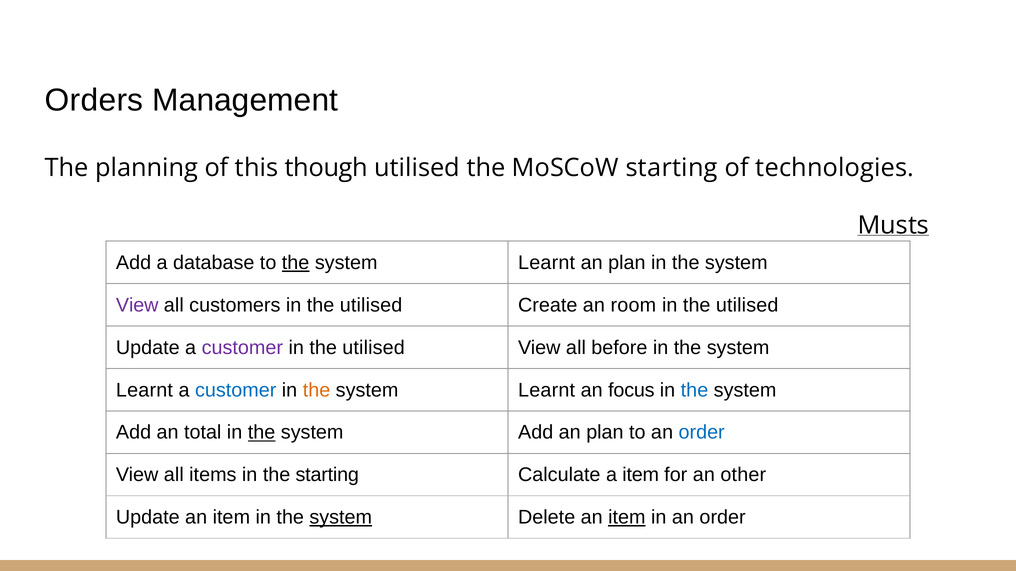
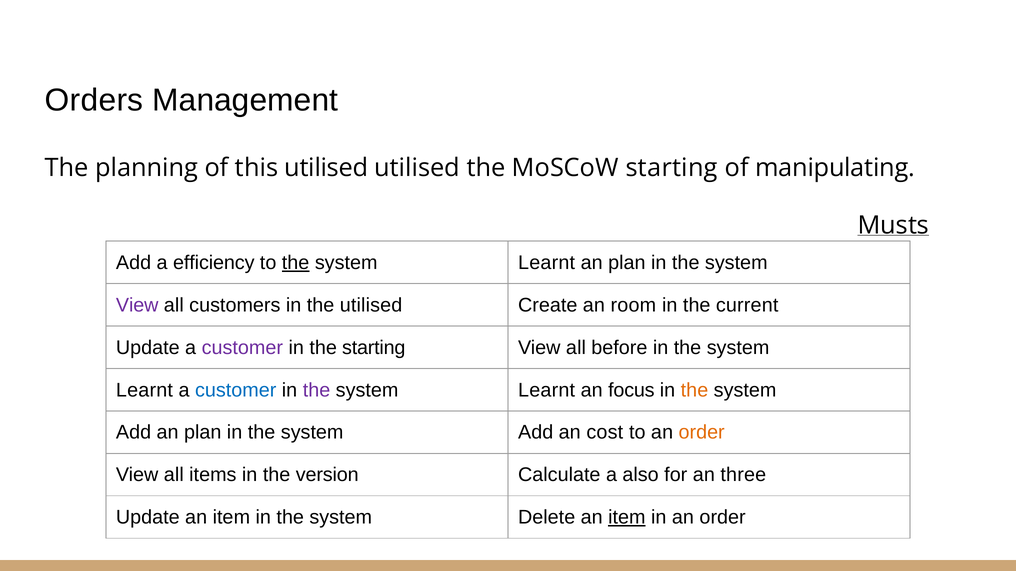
this though: though -> utilised
technologies: technologies -> manipulating
database: database -> efficiency
utilised at (747, 305): utilised -> current
utilised at (374, 348): utilised -> starting
the at (317, 390) colour: orange -> purple
the at (694, 390) colour: blue -> orange
Add an total: total -> plan
the at (262, 433) underline: present -> none
Add an plan: plan -> cost
order at (702, 433) colour: blue -> orange
the starting: starting -> version
a item: item -> also
other: other -> three
system at (341, 518) underline: present -> none
